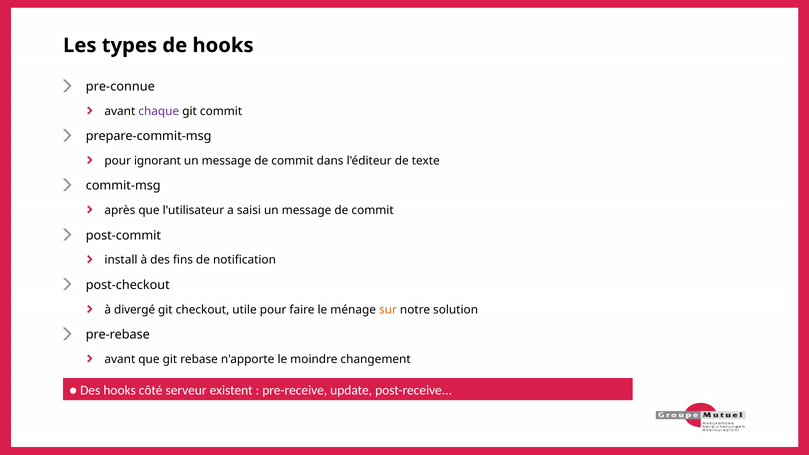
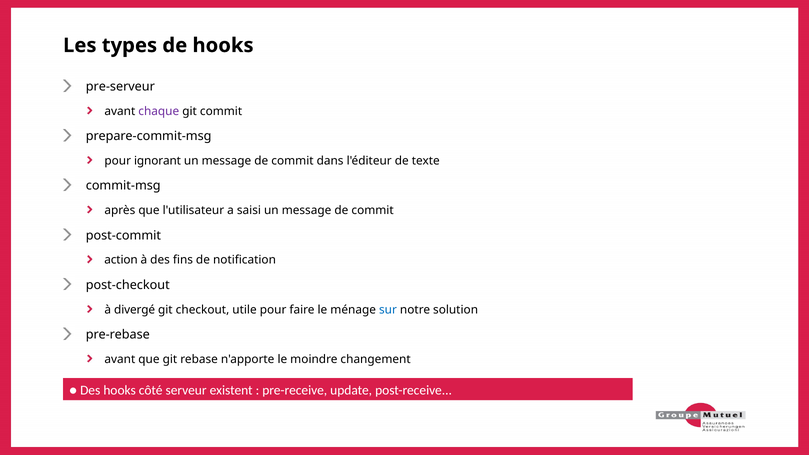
pre-connue: pre-connue -> pre-serveur
install: install -> action
sur colour: orange -> blue
